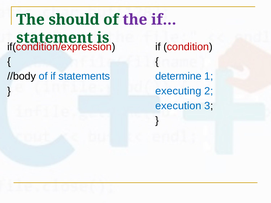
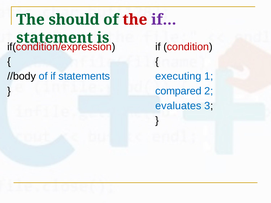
the at (135, 20) colour: purple -> red
determine: determine -> executing
executing: executing -> compared
execution: execution -> evaluates
